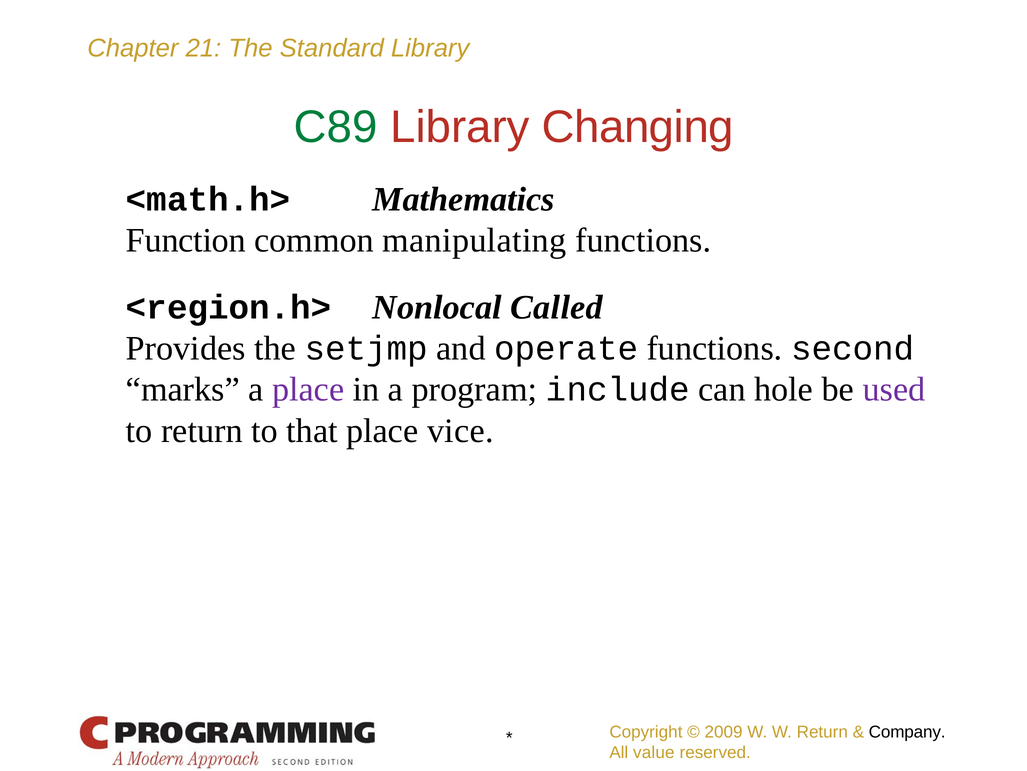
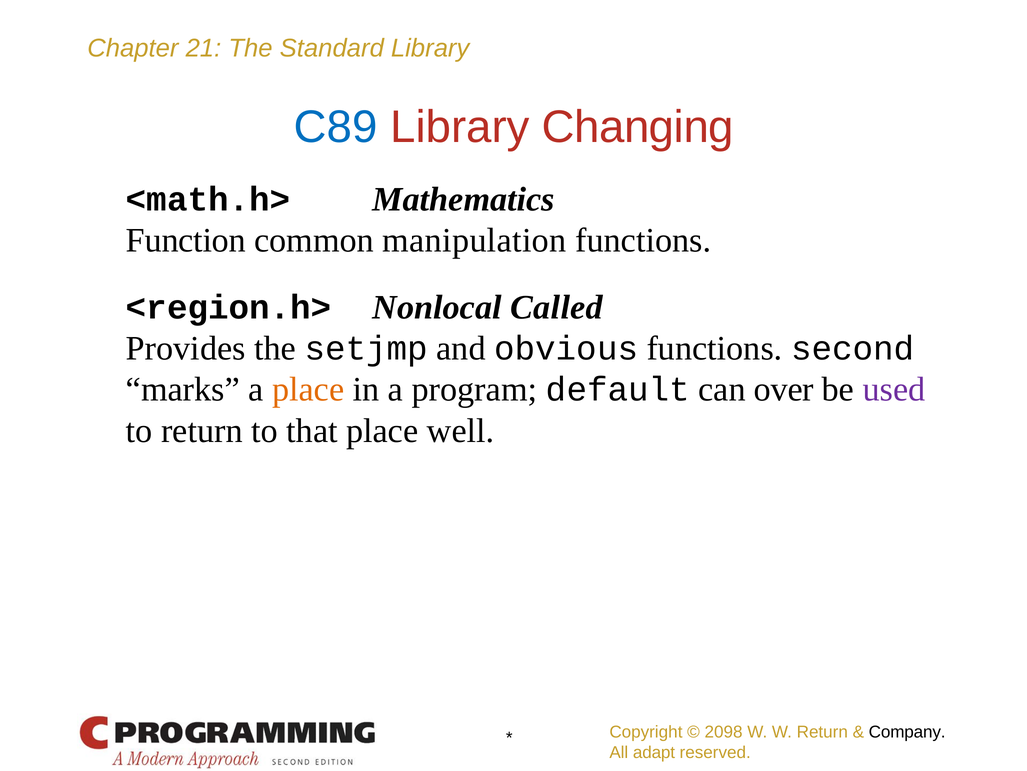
C89 colour: green -> blue
manipulating: manipulating -> manipulation
operate: operate -> obvious
place at (308, 389) colour: purple -> orange
include: include -> default
hole: hole -> over
vice: vice -> well
2009: 2009 -> 2098
value: value -> adapt
